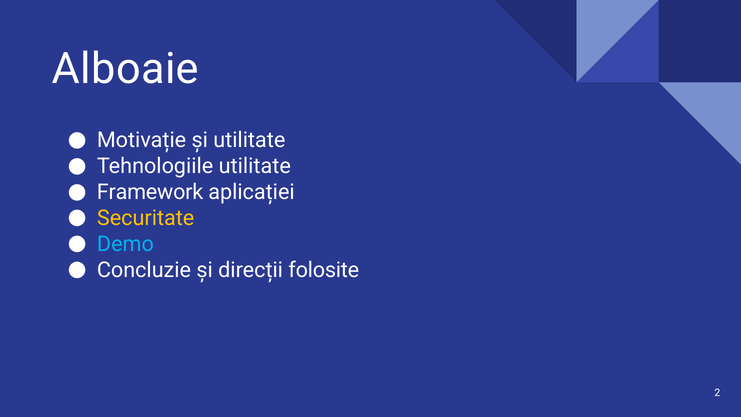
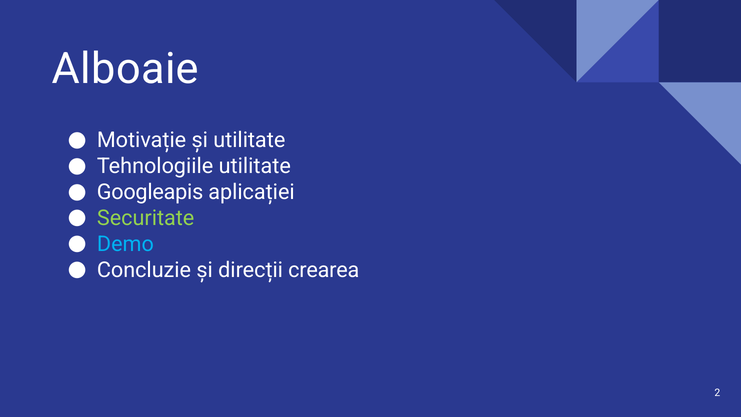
Framework: Framework -> Googleapis
Securitate colour: yellow -> light green
folosite: folosite -> crearea
